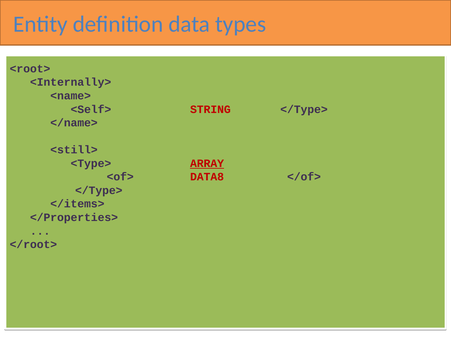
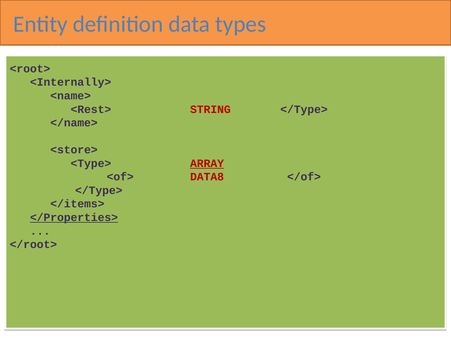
<Self>: <Self> -> <Rest>
<still>: <still> -> <store>
</Properties> underline: none -> present
